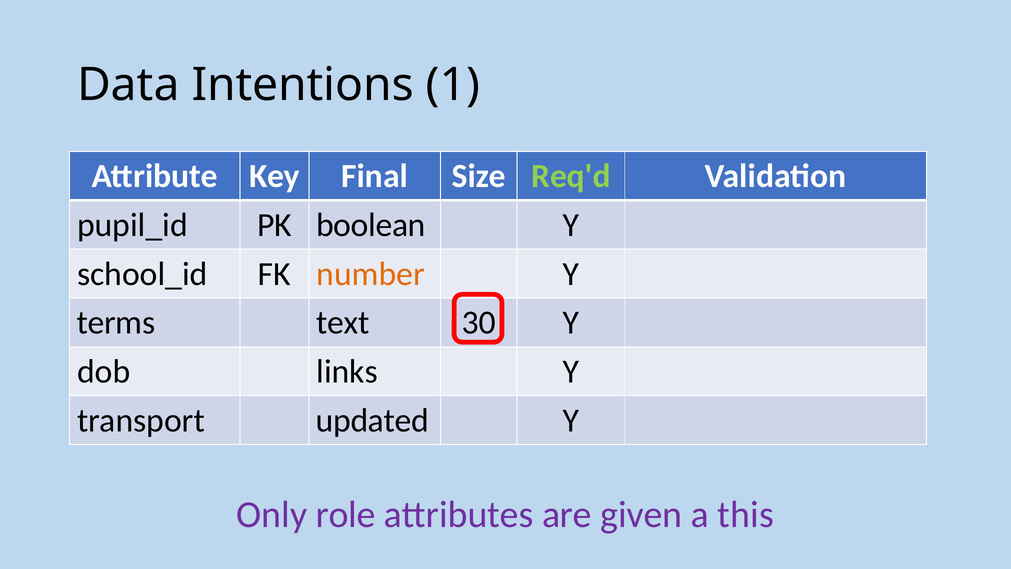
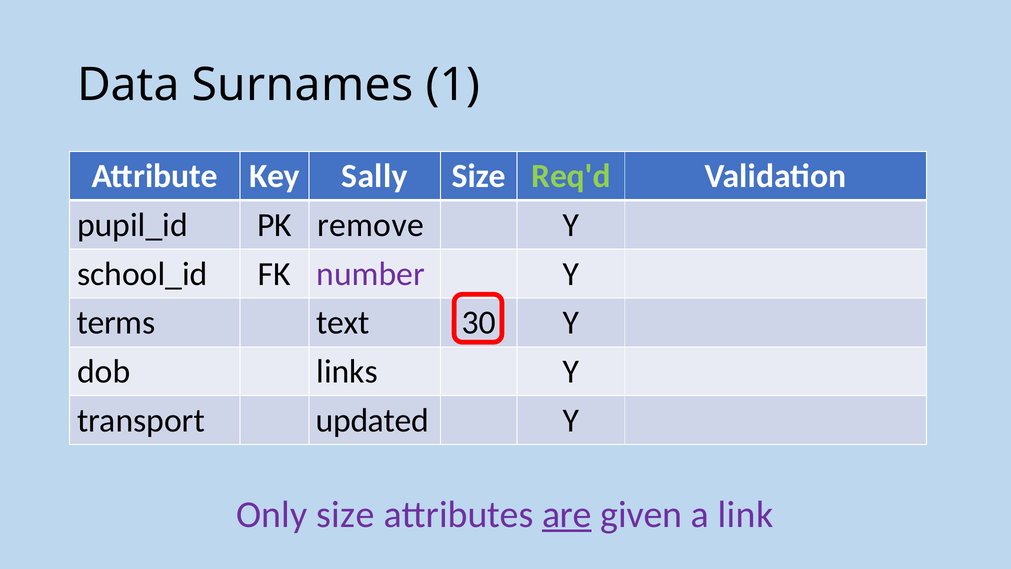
Intentions: Intentions -> Surnames
Final: Final -> Sally
boolean: boolean -> remove
number colour: orange -> purple
Only role: role -> size
are underline: none -> present
this: this -> link
